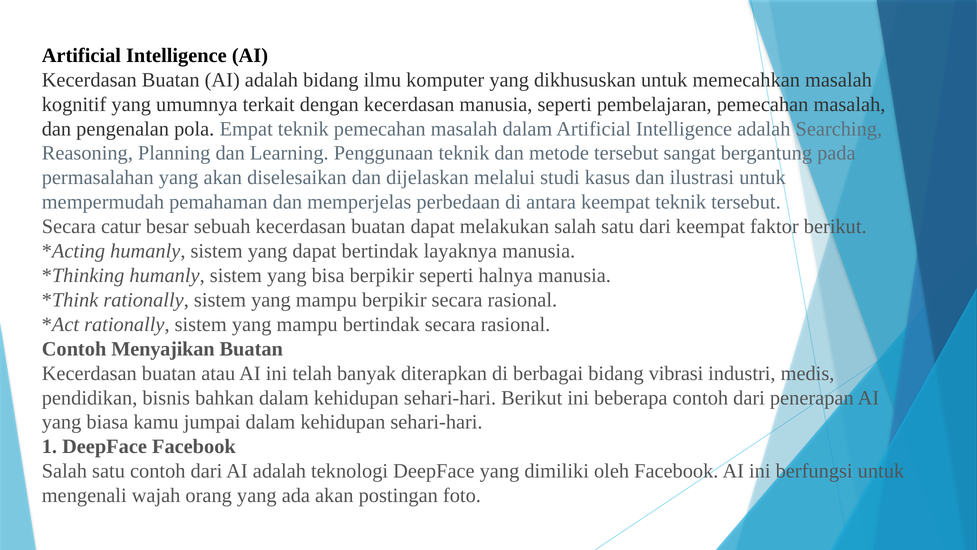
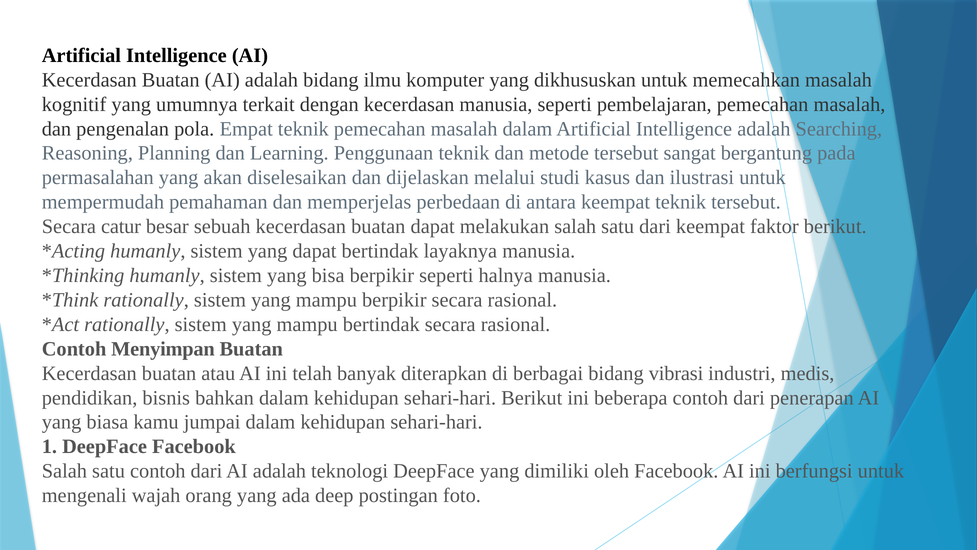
Menyajikan: Menyajikan -> Menyimpan
ada akan: akan -> deep
